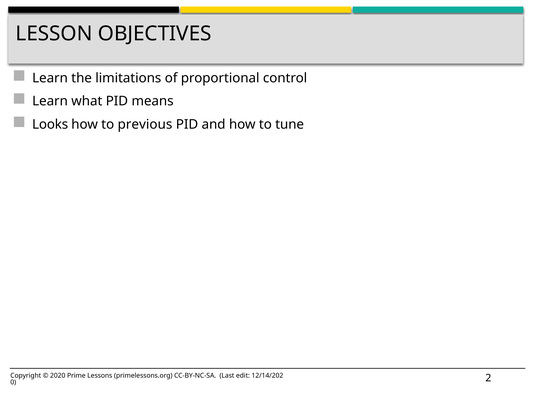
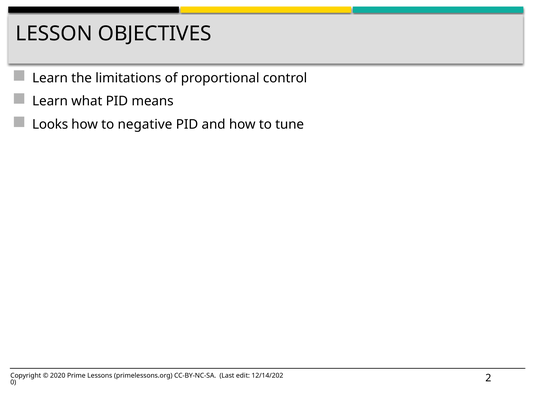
previous: previous -> negative
